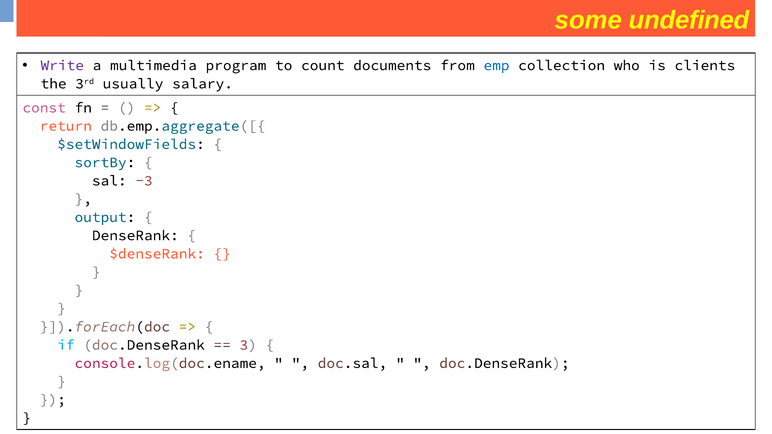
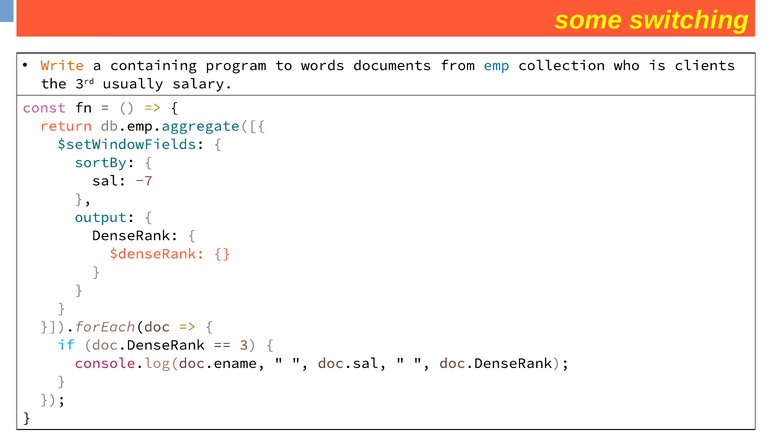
undefined: undefined -> switching
Write colour: purple -> orange
multimedia: multimedia -> containing
count: count -> words
-3: -3 -> -7
